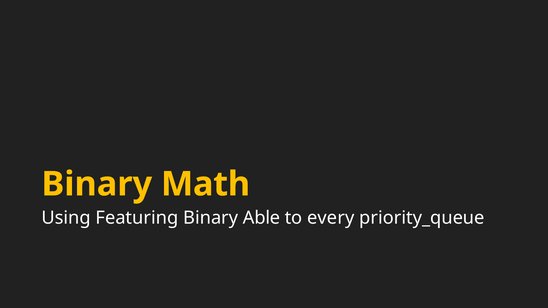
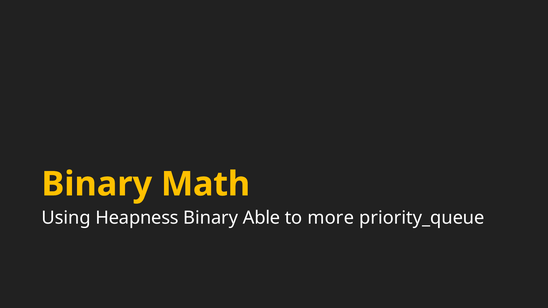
Featuring: Featuring -> Heapness
every: every -> more
